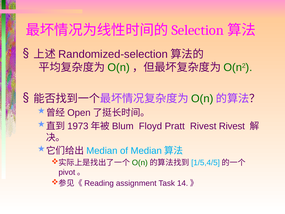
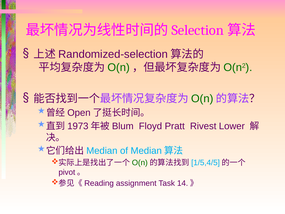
Rivest Rivest: Rivest -> Lower
